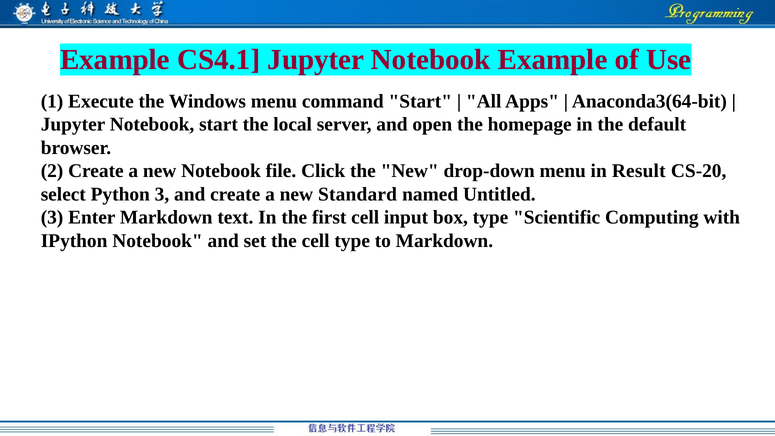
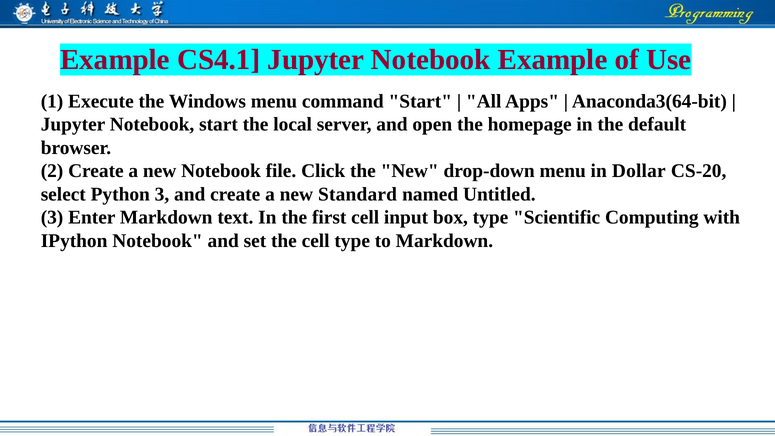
Result: Result -> Dollar
